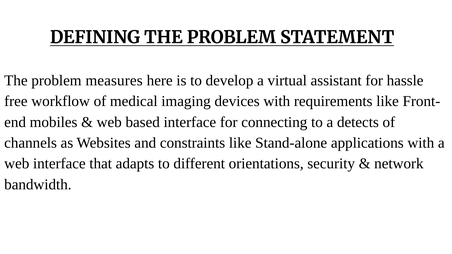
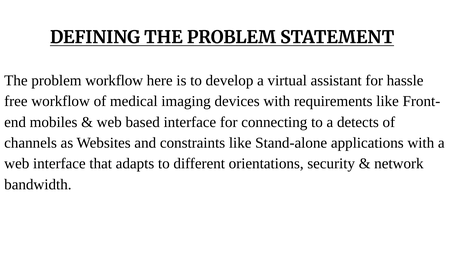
problem measures: measures -> workflow
